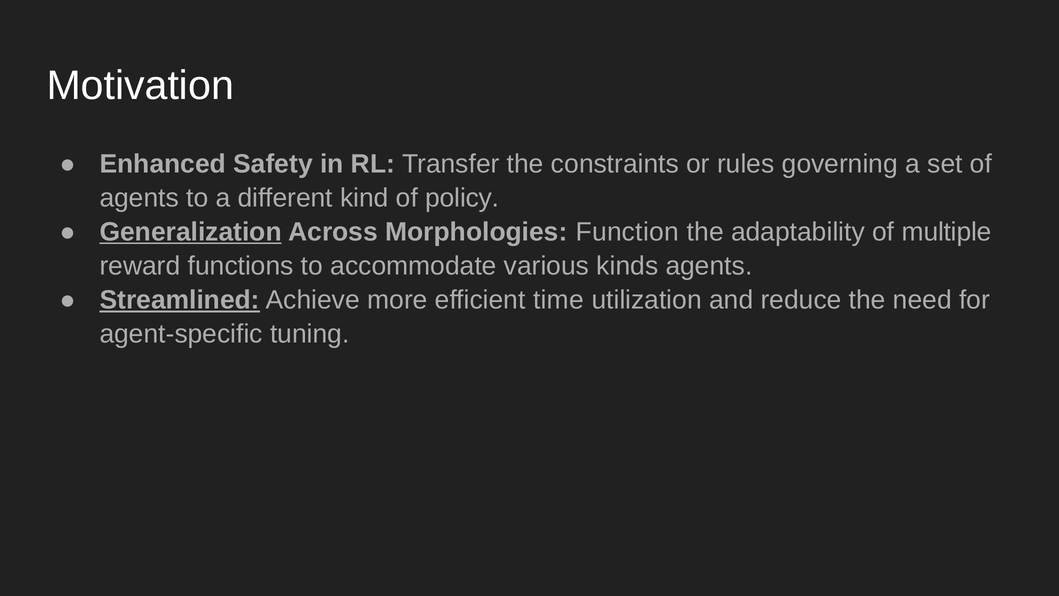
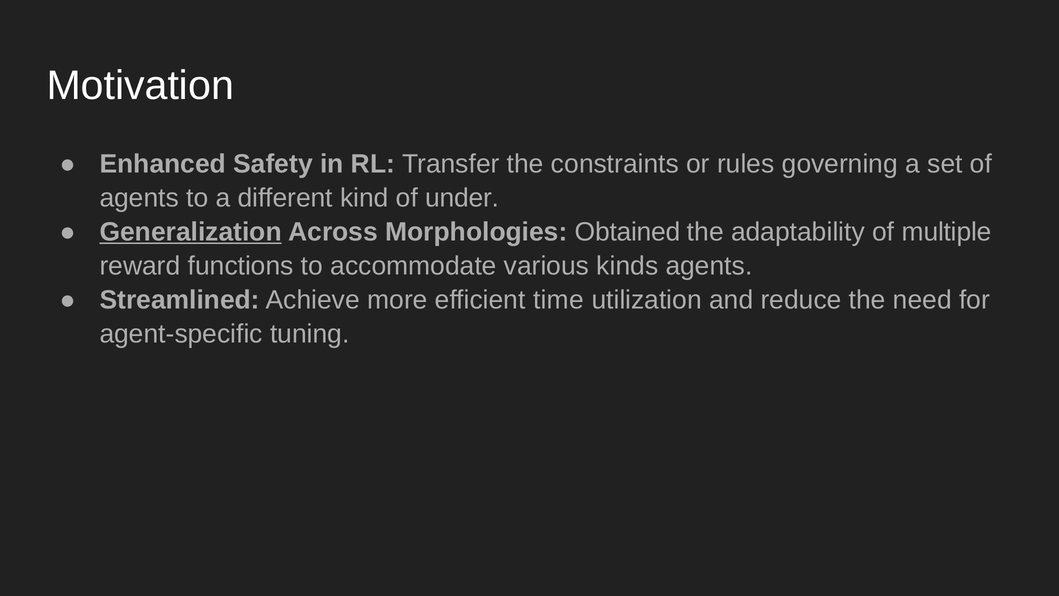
policy: policy -> under
Function: Function -> Obtained
Streamlined underline: present -> none
